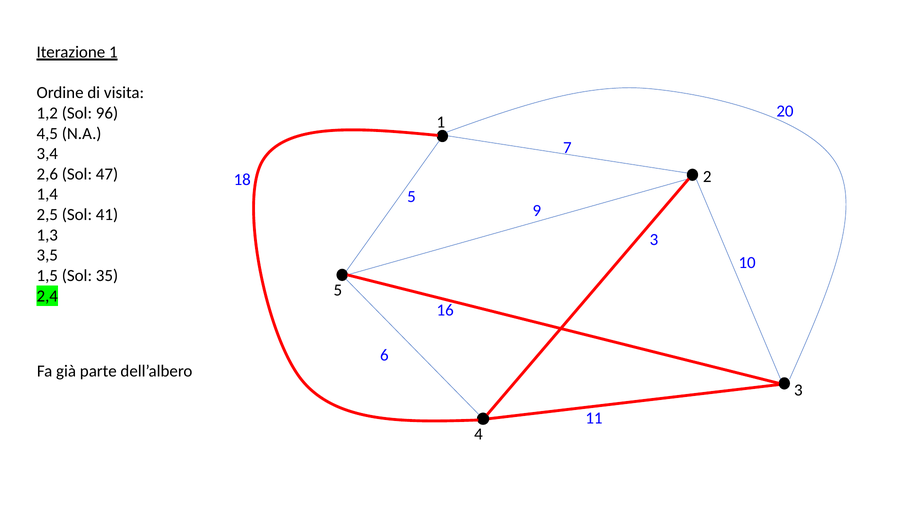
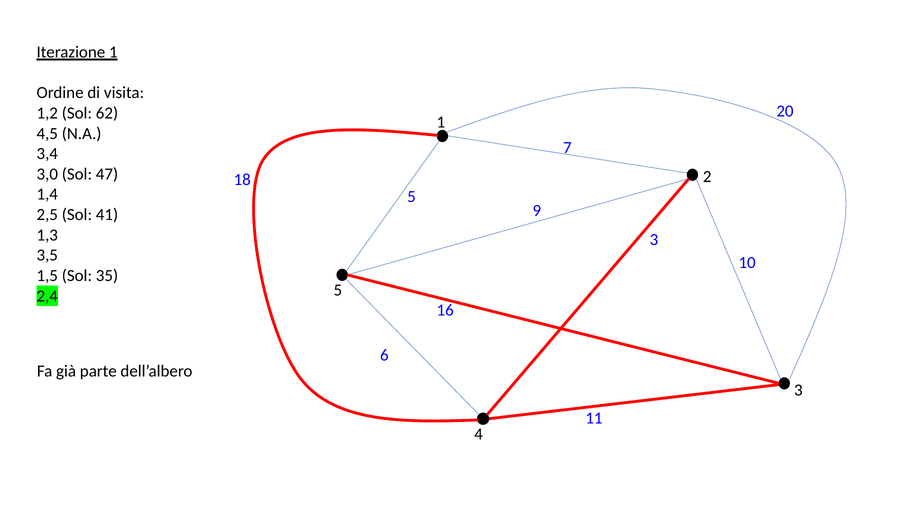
96: 96 -> 62
2,6: 2,6 -> 3,0
